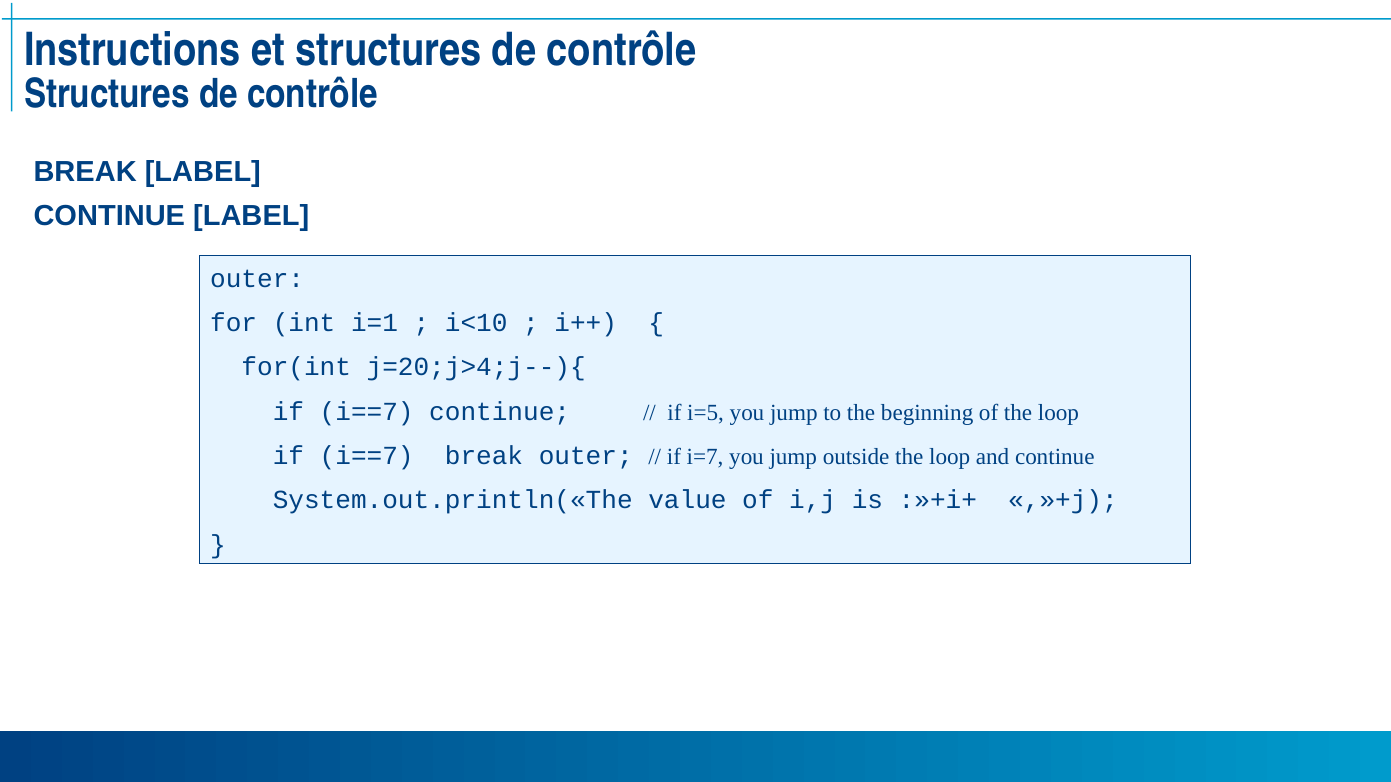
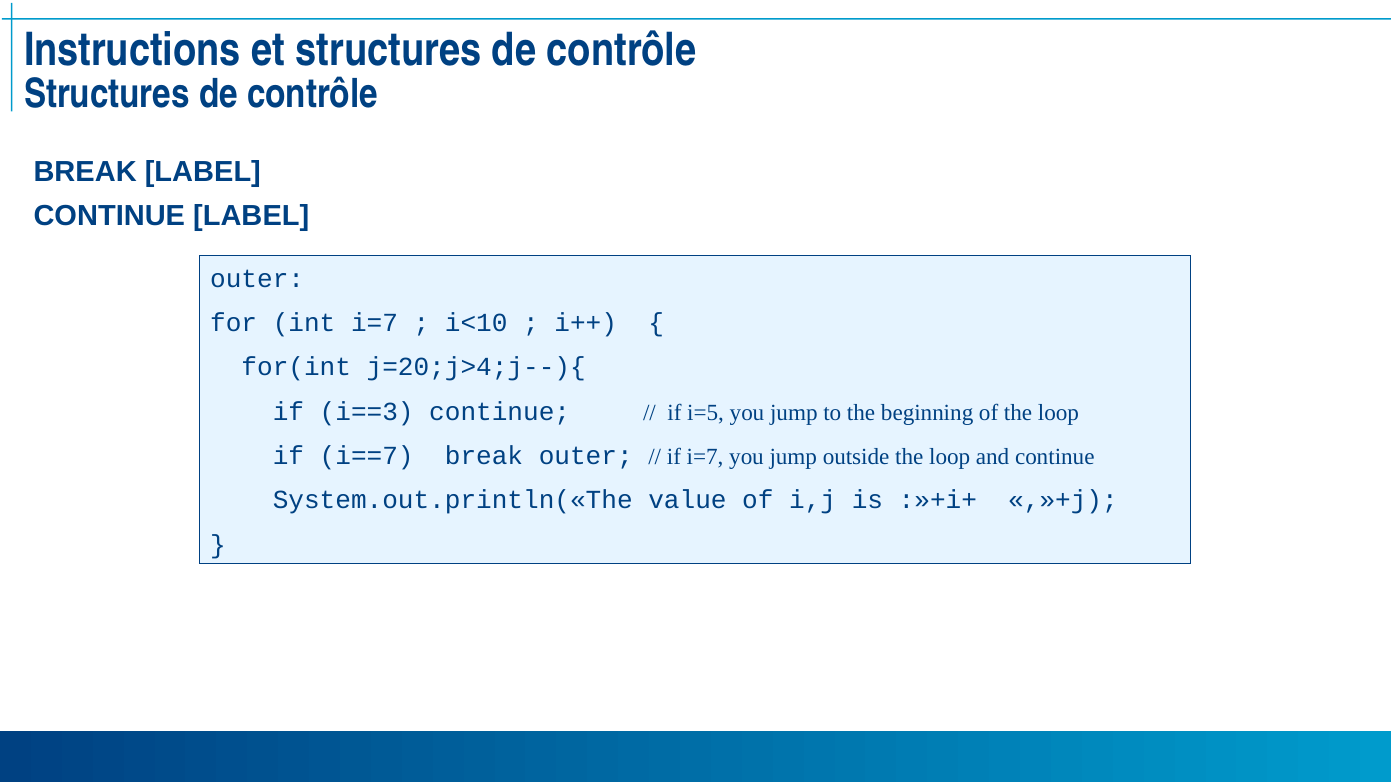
int i=1: i=1 -> i=7
i==7 at (367, 412): i==7 -> i==3
